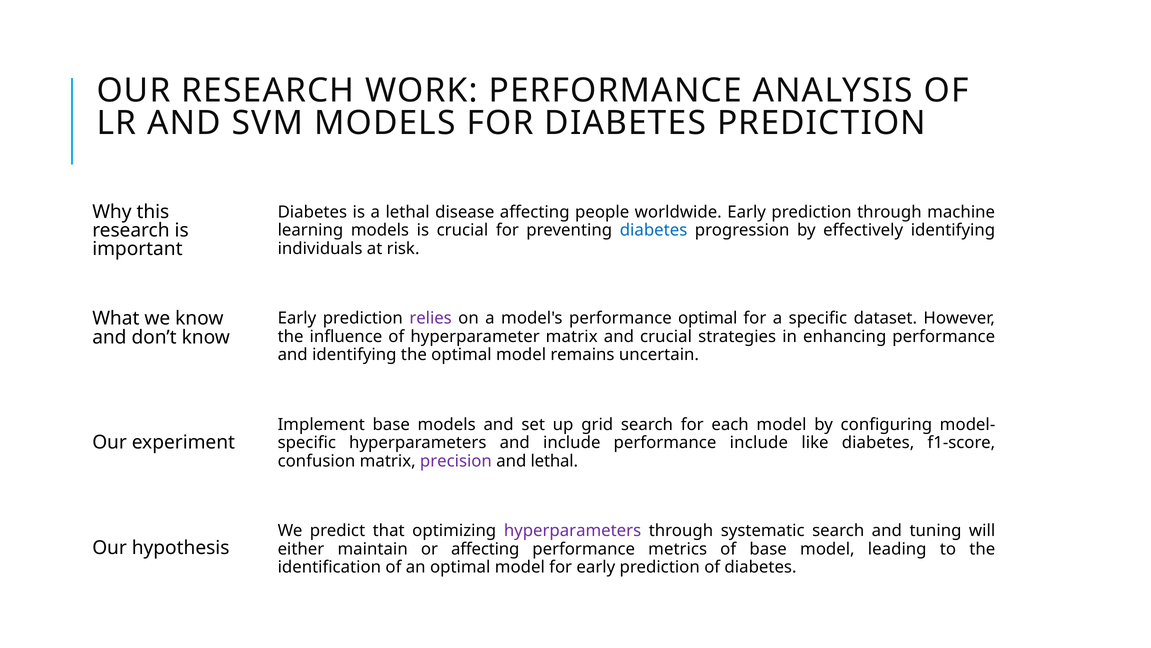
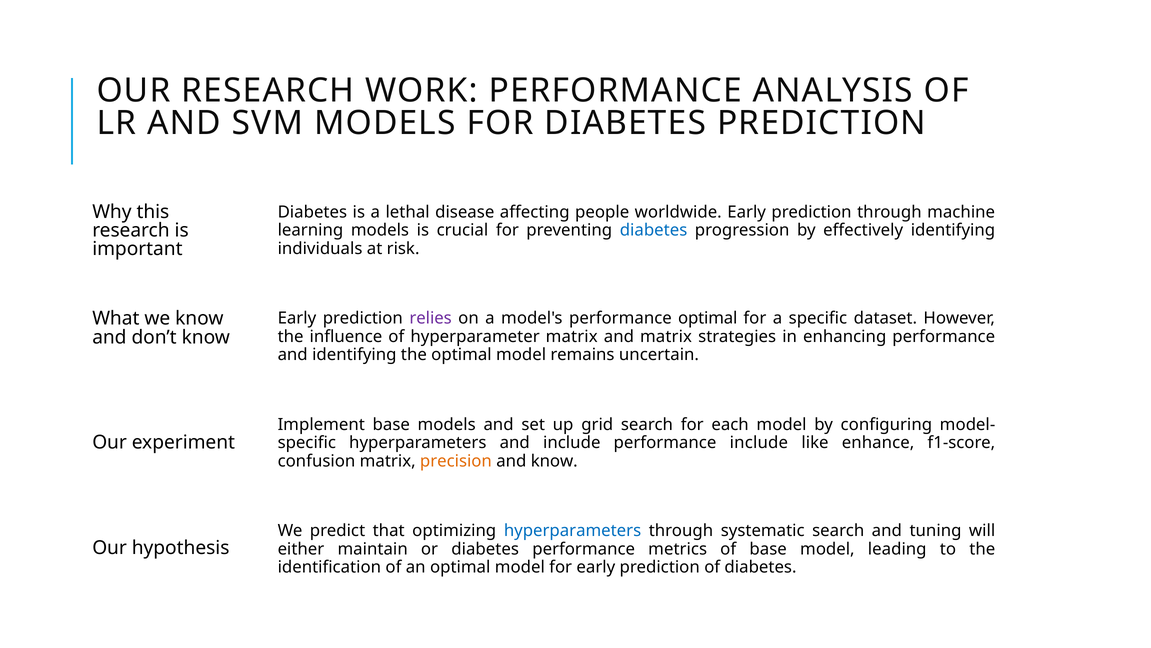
and crucial: crucial -> matrix
like diabetes: diabetes -> enhance
precision colour: purple -> orange
and lethal: lethal -> know
hyperparameters at (573, 530) colour: purple -> blue
or affecting: affecting -> diabetes
